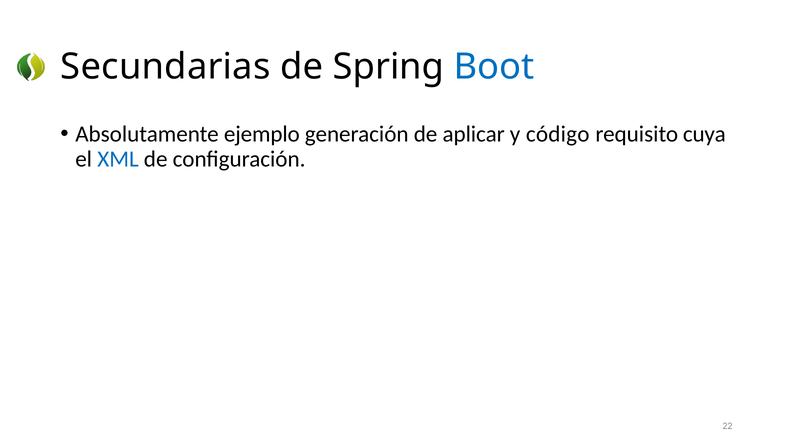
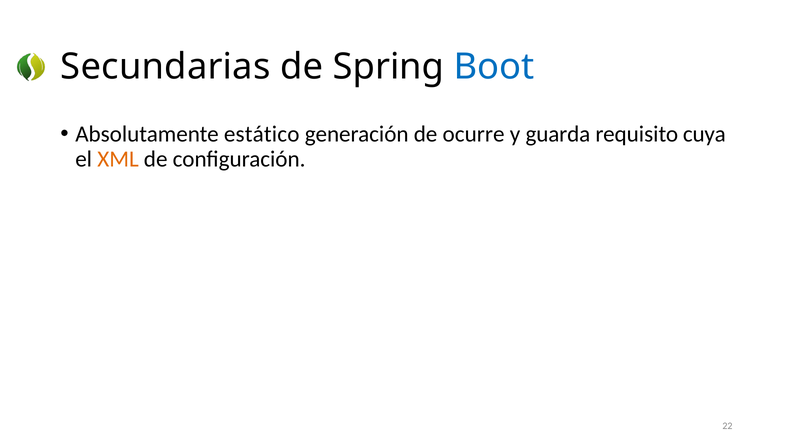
ejemplo: ejemplo -> estático
aplicar: aplicar -> ocurre
código: código -> guarda
XML colour: blue -> orange
